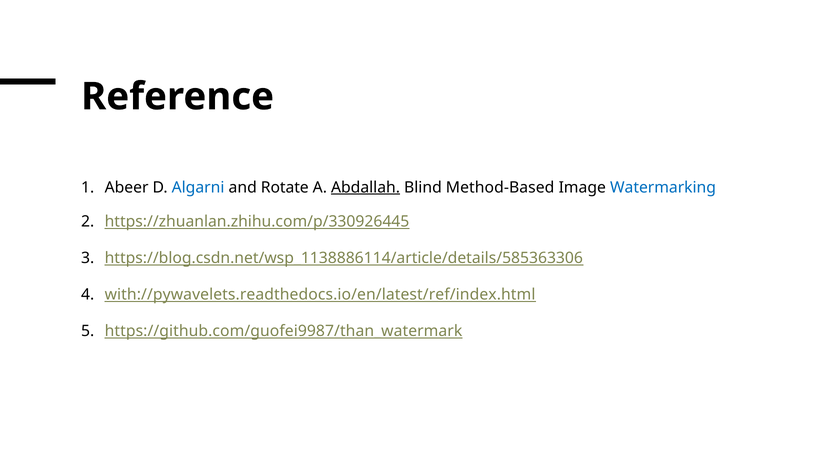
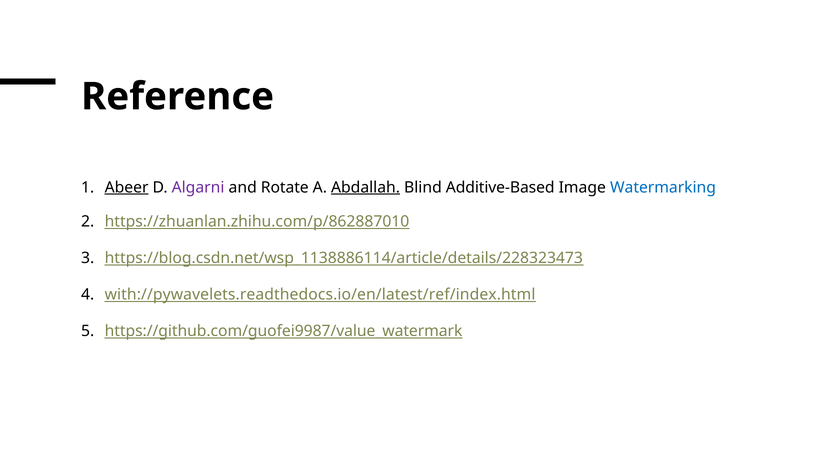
Abeer underline: none -> present
Algarni colour: blue -> purple
Method-Based: Method-Based -> Additive-Based
https://zhuanlan.zhihu.com/p/330926445: https://zhuanlan.zhihu.com/p/330926445 -> https://zhuanlan.zhihu.com/p/862887010
https://blog.csdn.net/wsp_1138886114/article/details/585363306: https://blog.csdn.net/wsp_1138886114/article/details/585363306 -> https://blog.csdn.net/wsp_1138886114/article/details/228323473
https://github.com/guofei9987/than_watermark: https://github.com/guofei9987/than_watermark -> https://github.com/guofei9987/value_watermark
